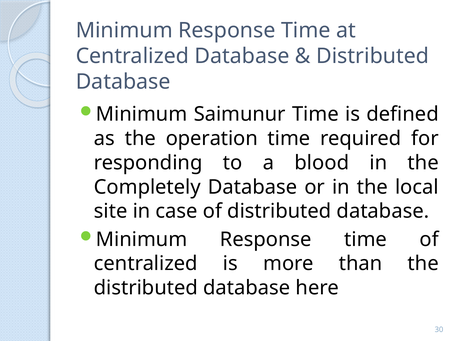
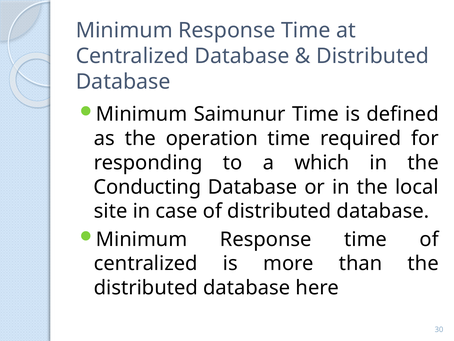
blood: blood -> which
Completely: Completely -> Conducting
